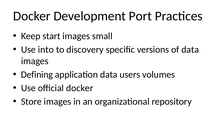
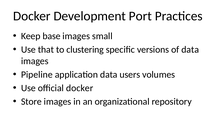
start: start -> base
into: into -> that
discovery: discovery -> clustering
Defining: Defining -> Pipeline
